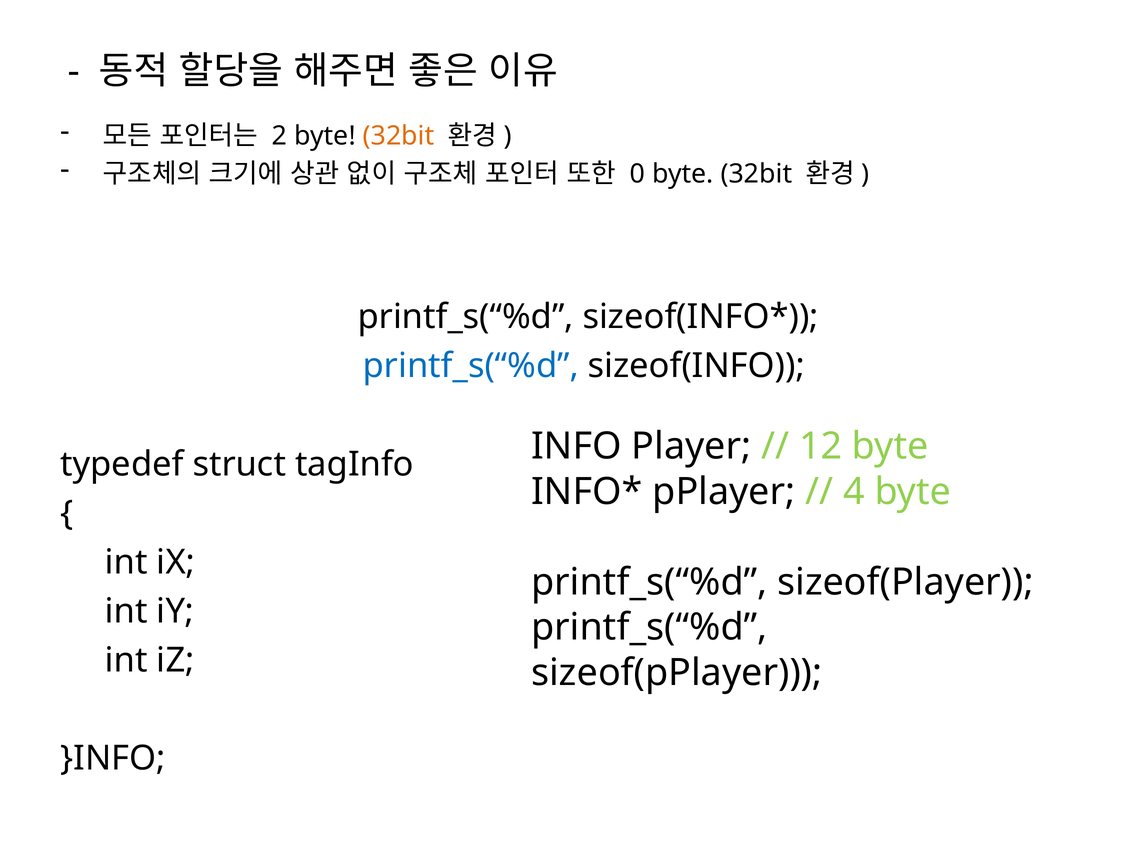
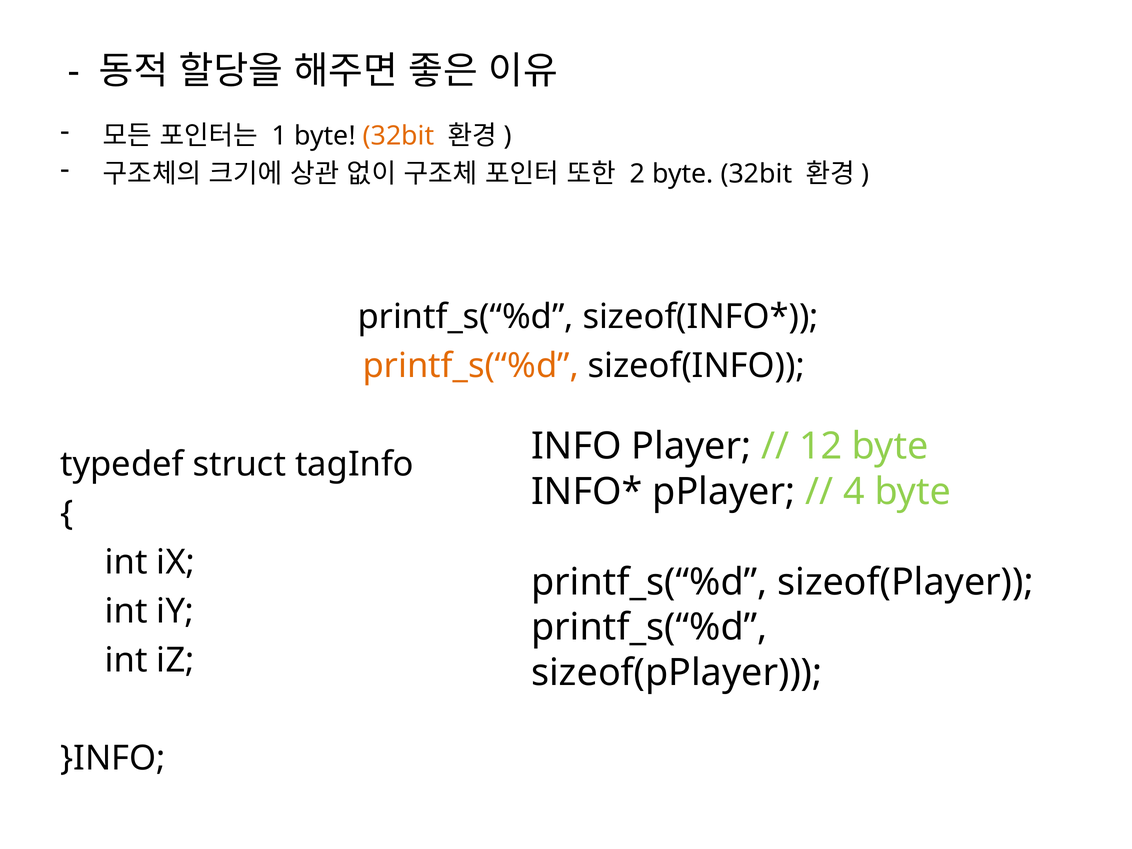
2: 2 -> 1
0: 0 -> 2
printf_s(“%d at (471, 366) colour: blue -> orange
